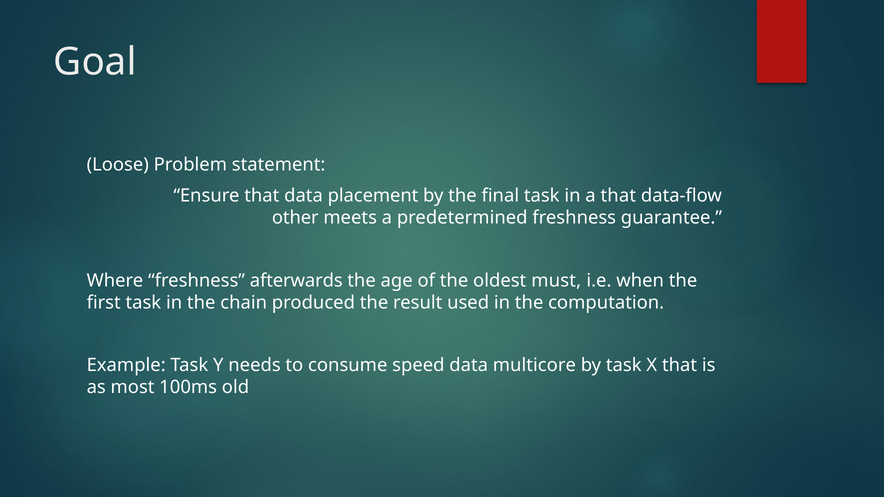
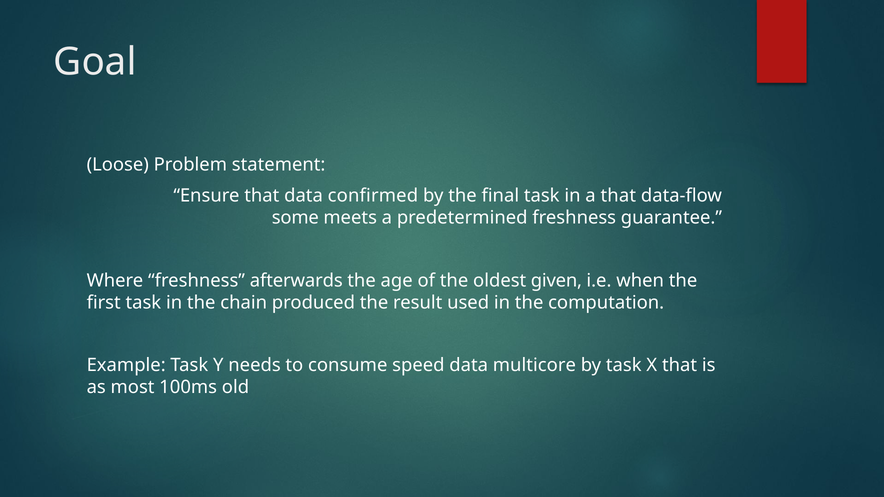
placement: placement -> confirmed
other: other -> some
must: must -> given
